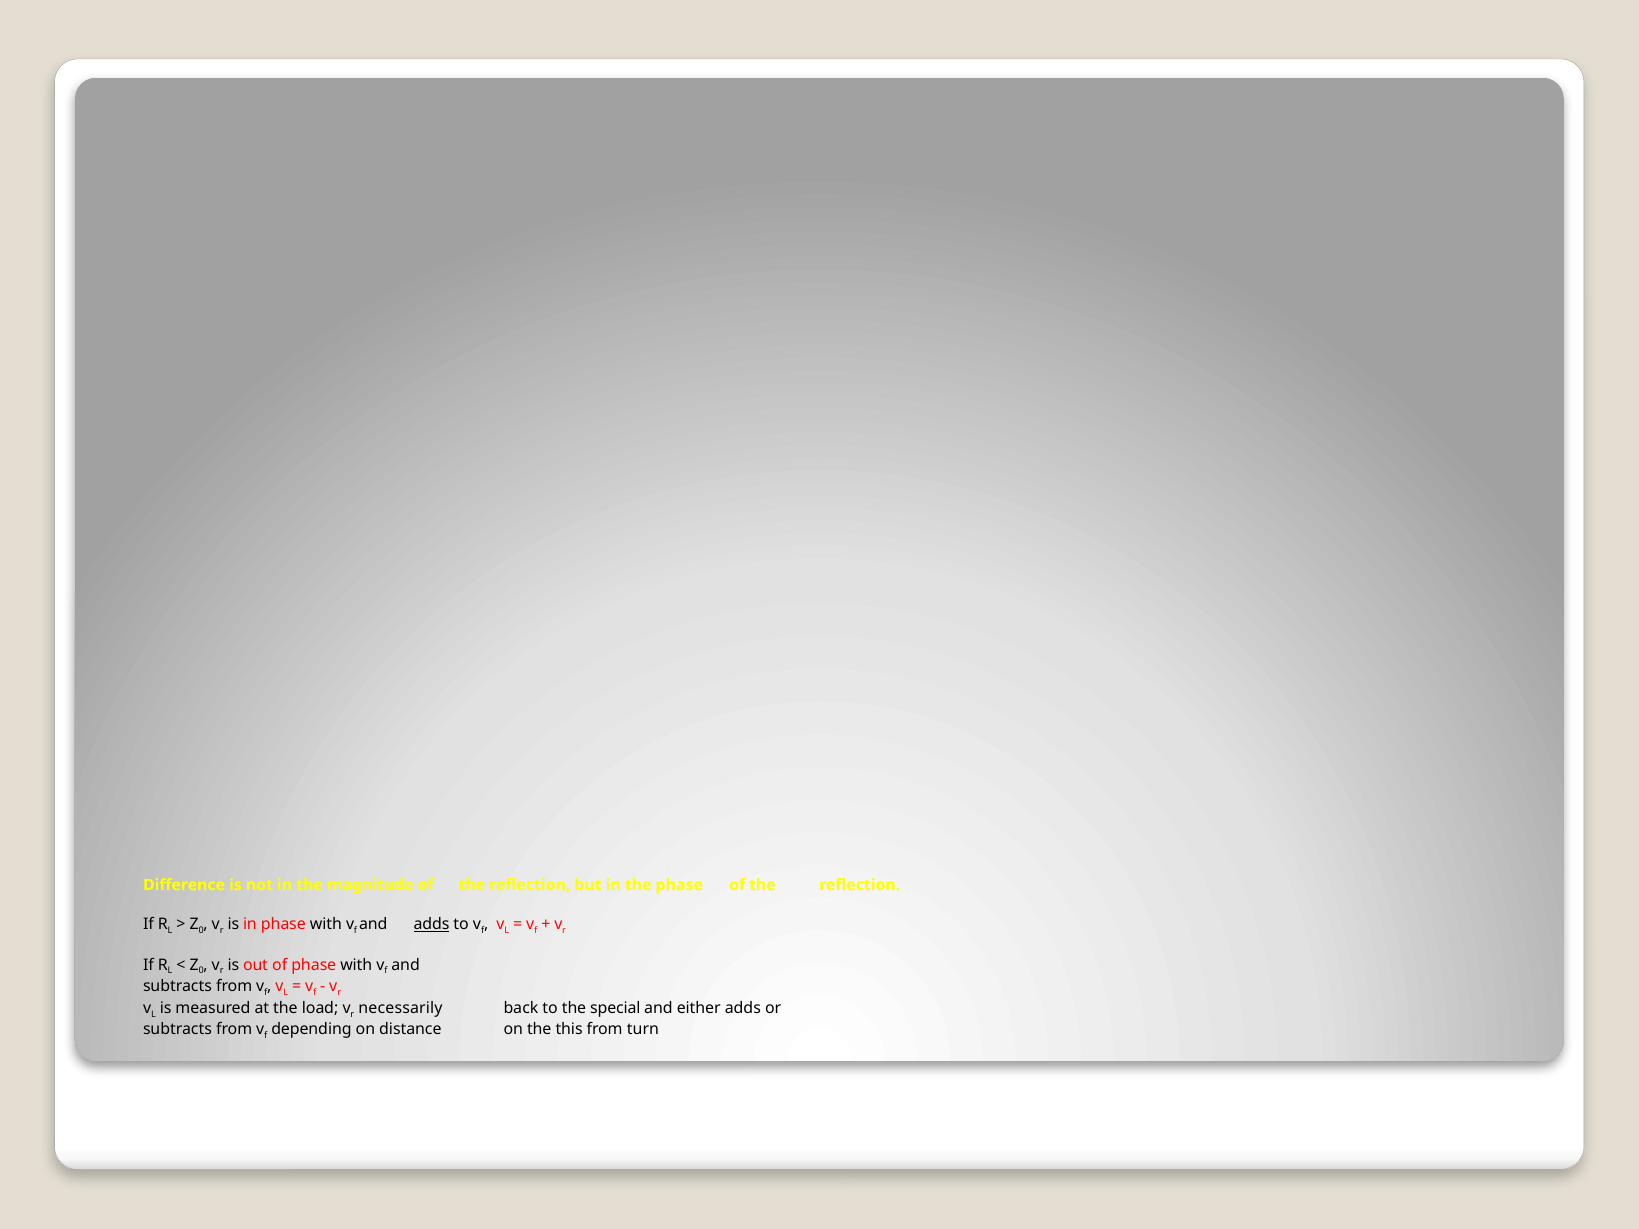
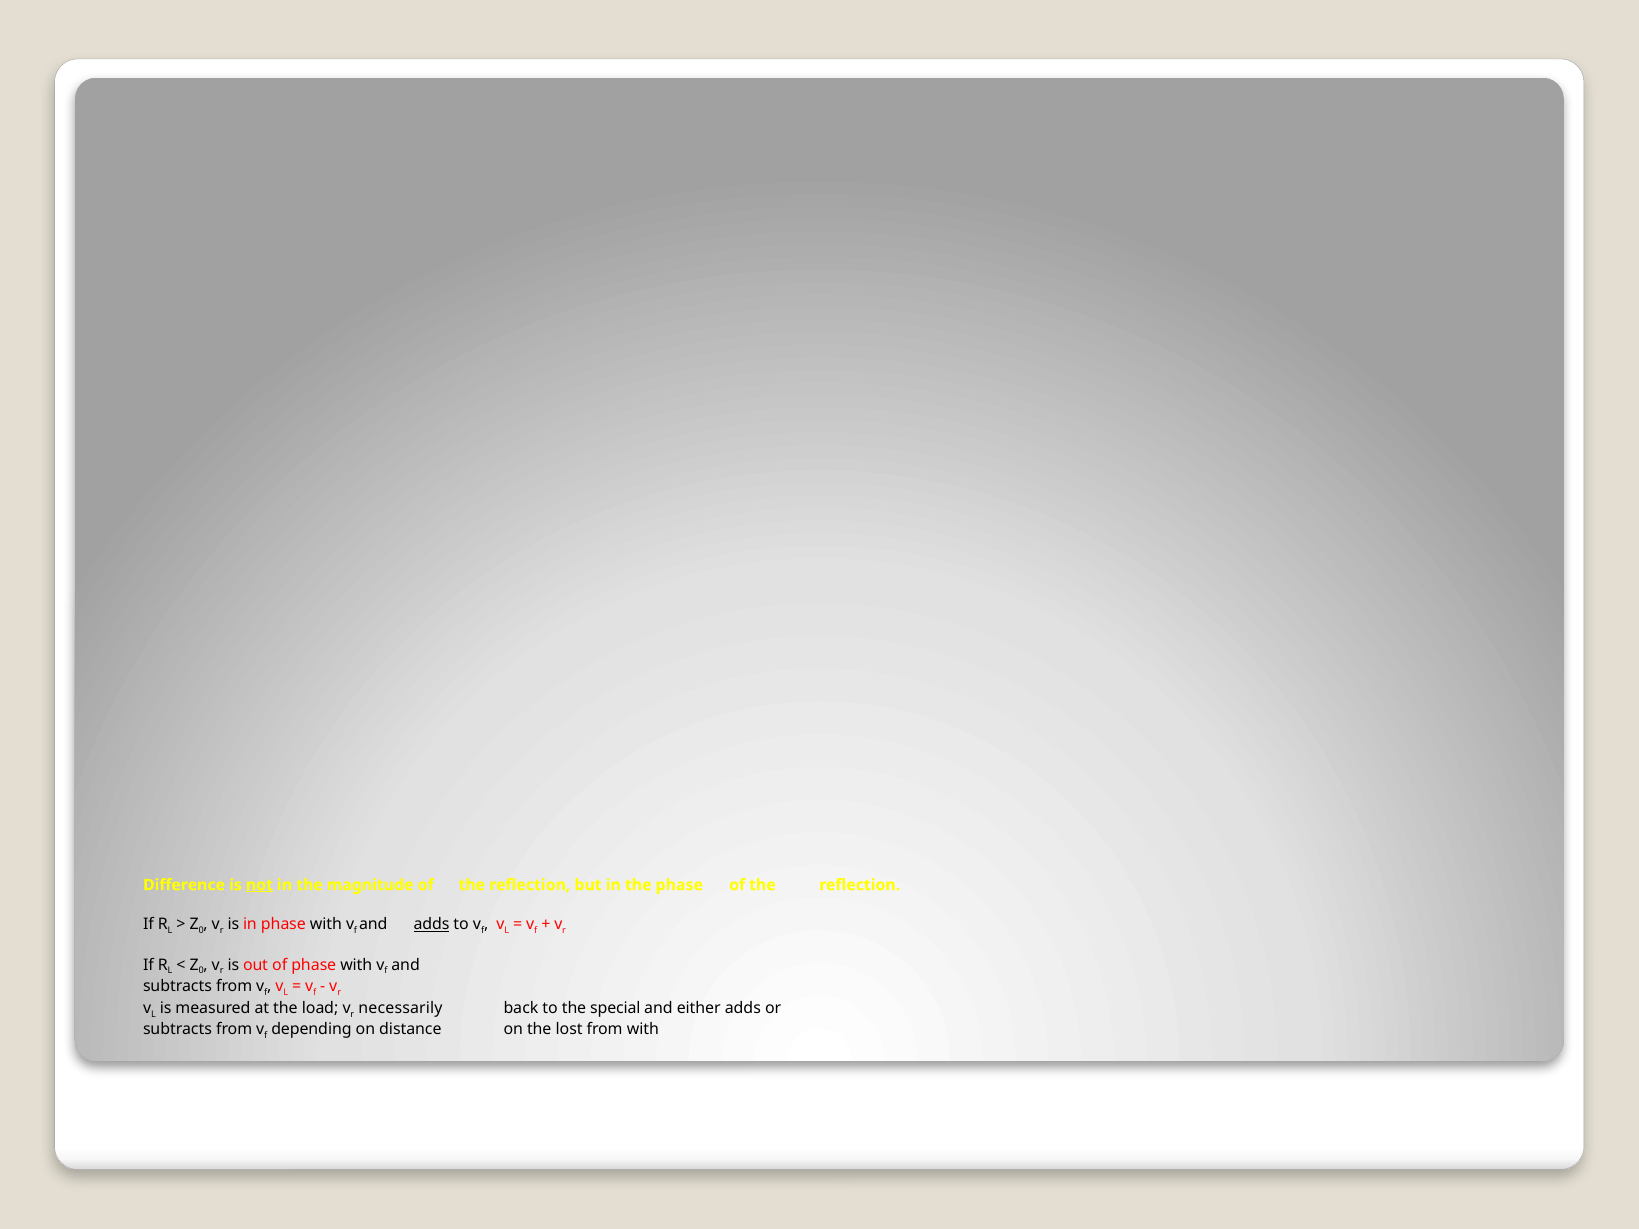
not underline: none -> present
this: this -> lost
from turn: turn -> with
